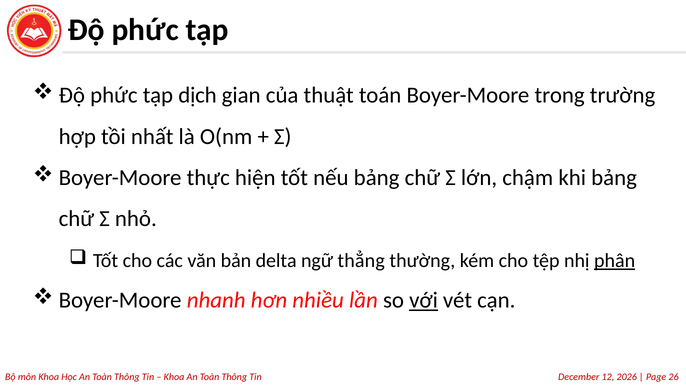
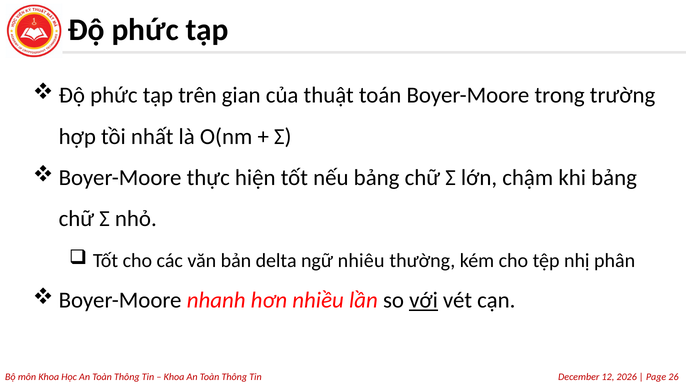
dịch: dịch -> trên
thẳng: thẳng -> nhiêu
phân underline: present -> none
